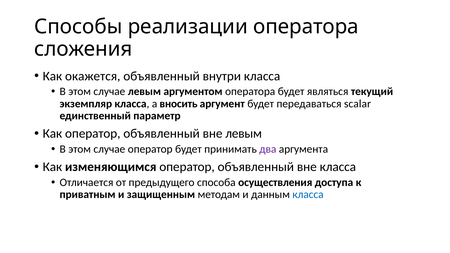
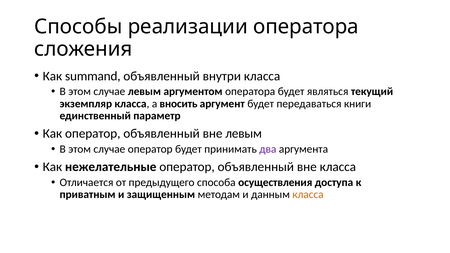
окажется: окажется -> summand
scalar: scalar -> книги
изменяющимся: изменяющимся -> нежелательные
класса at (308, 195) colour: blue -> orange
